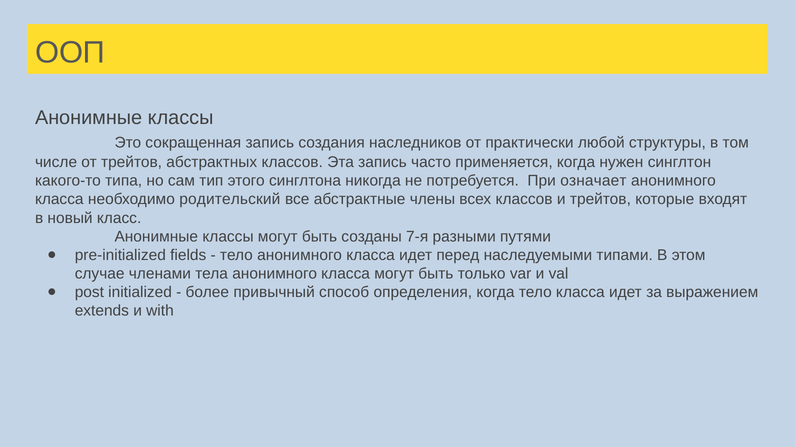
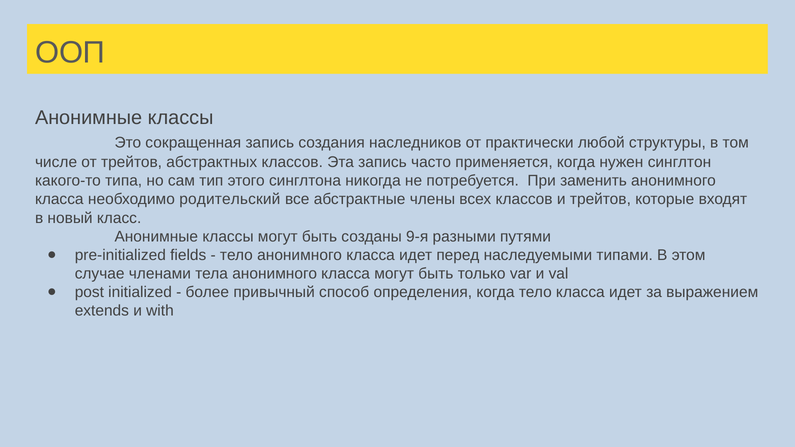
означает: означает -> заменить
7-я: 7-я -> 9-я
